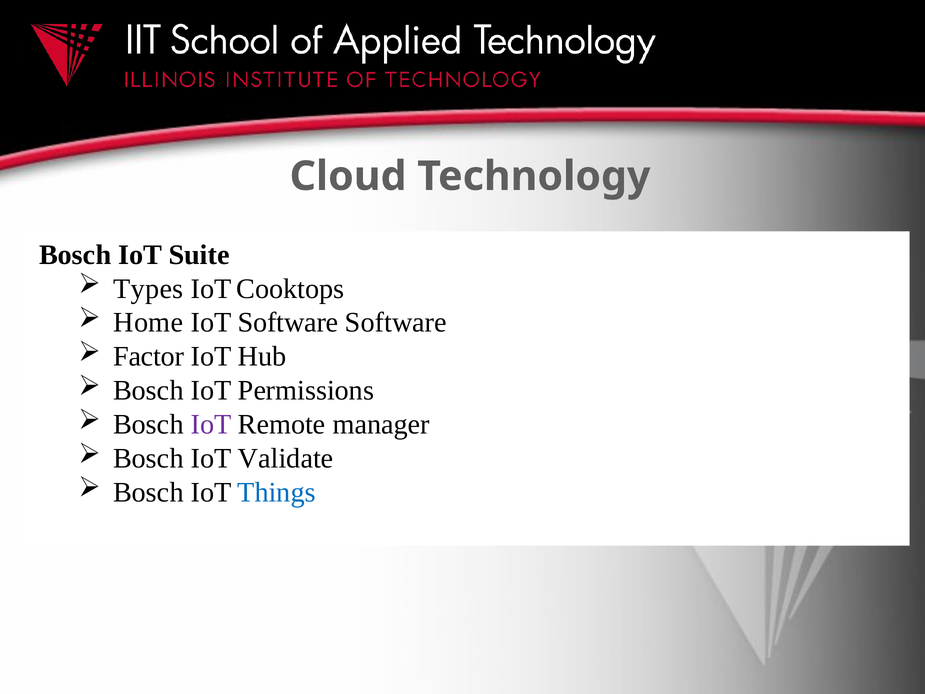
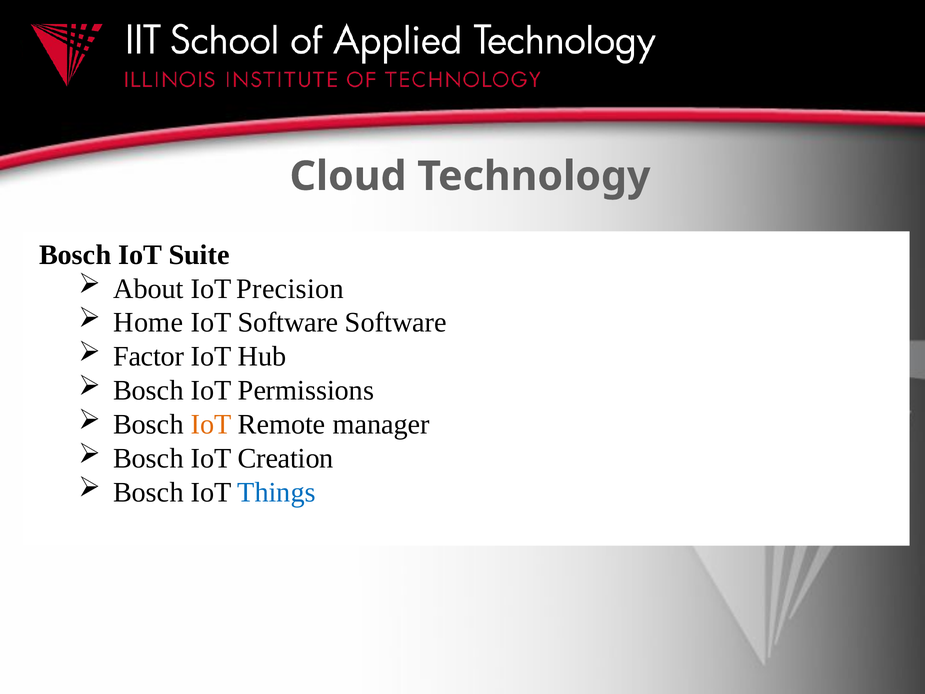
Types: Types -> About
Cooktops: Cooktops -> Precision
IoT at (211, 424) colour: purple -> orange
Validate: Validate -> Creation
